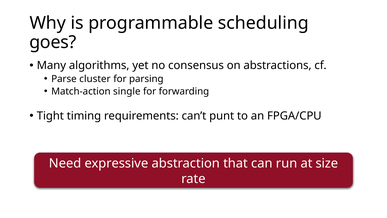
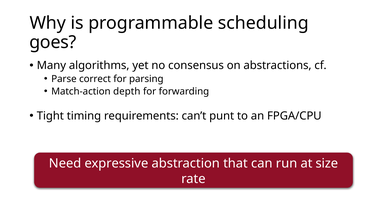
cluster: cluster -> correct
single: single -> depth
